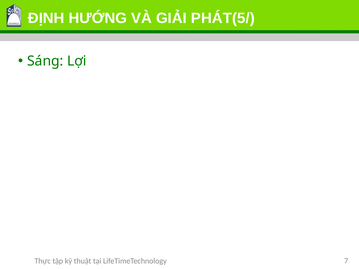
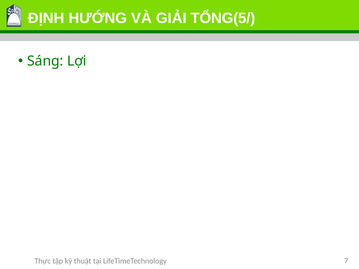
PHÁT(5/: PHÁT(5/ -> TỔNG(5/
